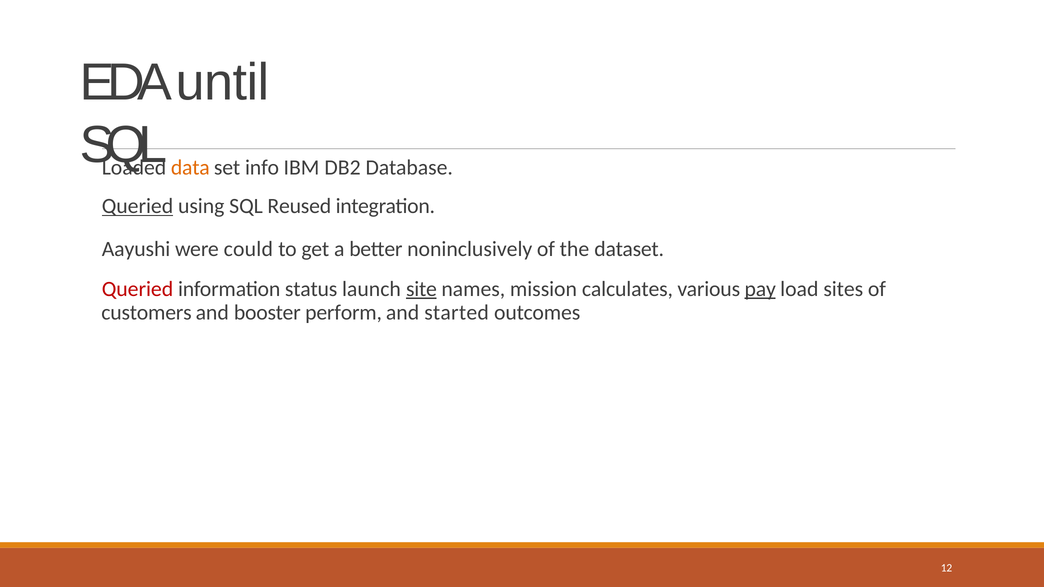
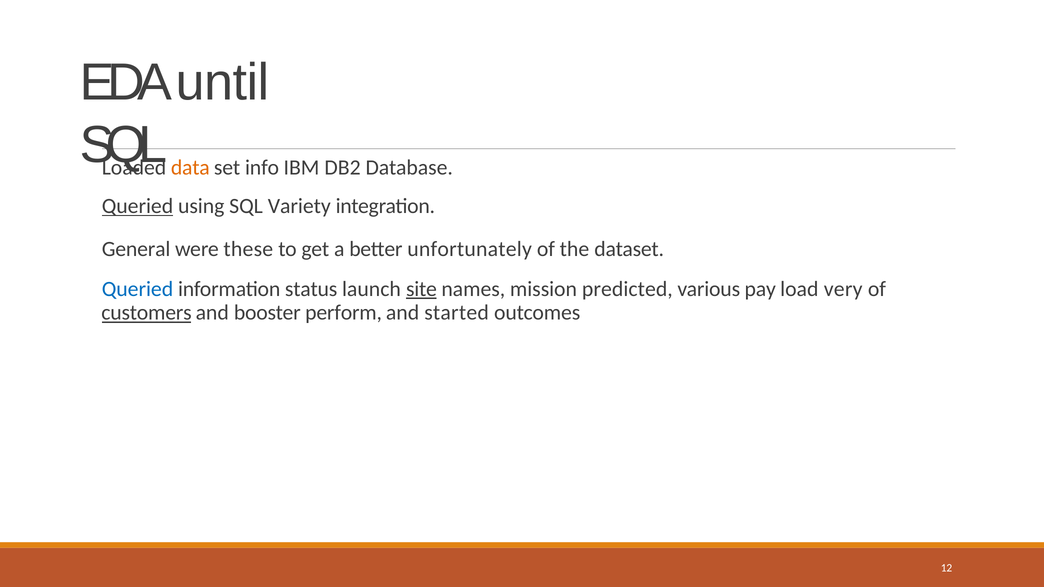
Reused: Reused -> Variety
Aayushi: Aayushi -> General
could: could -> these
noninclusively: noninclusively -> unfortunately
Queried at (137, 289) colour: red -> blue
calculates: calculates -> predicted
pay underline: present -> none
sites: sites -> very
customers underline: none -> present
